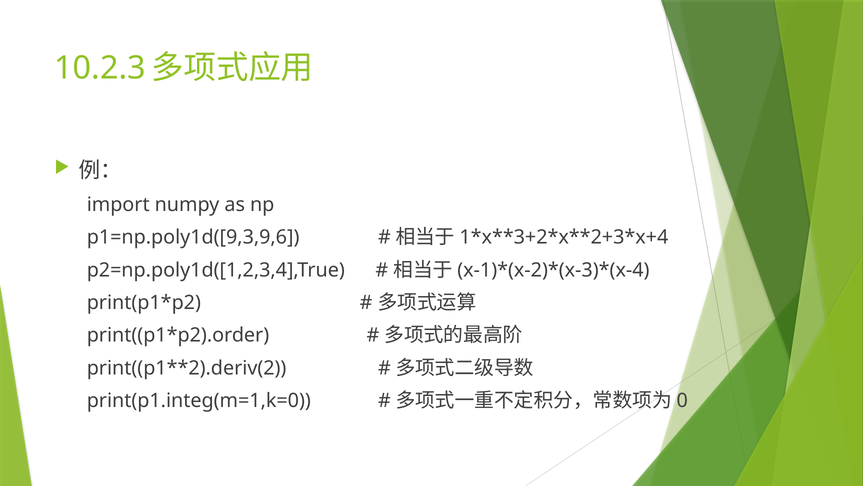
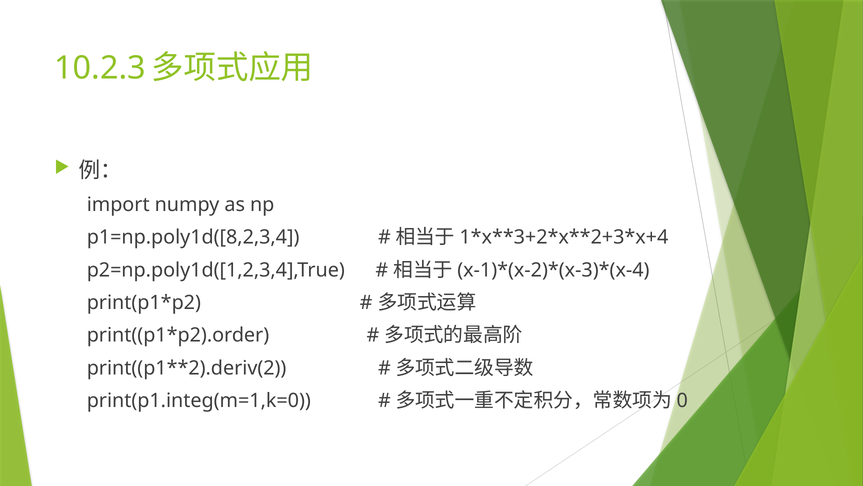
p1=np.poly1d([9,3,9,6: p1=np.poly1d([9,3,9,6 -> p1=np.poly1d([8,2,3,4
